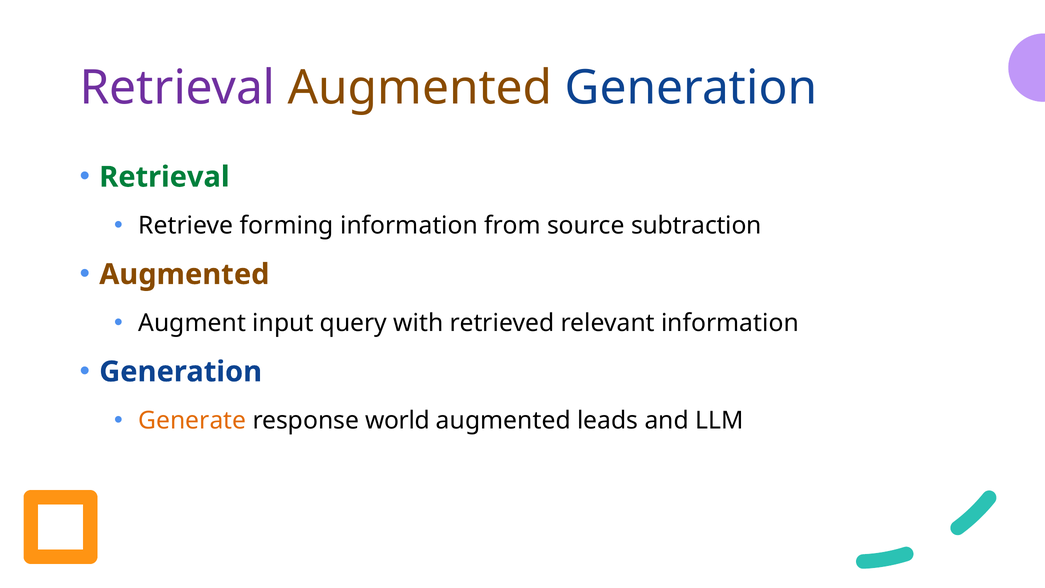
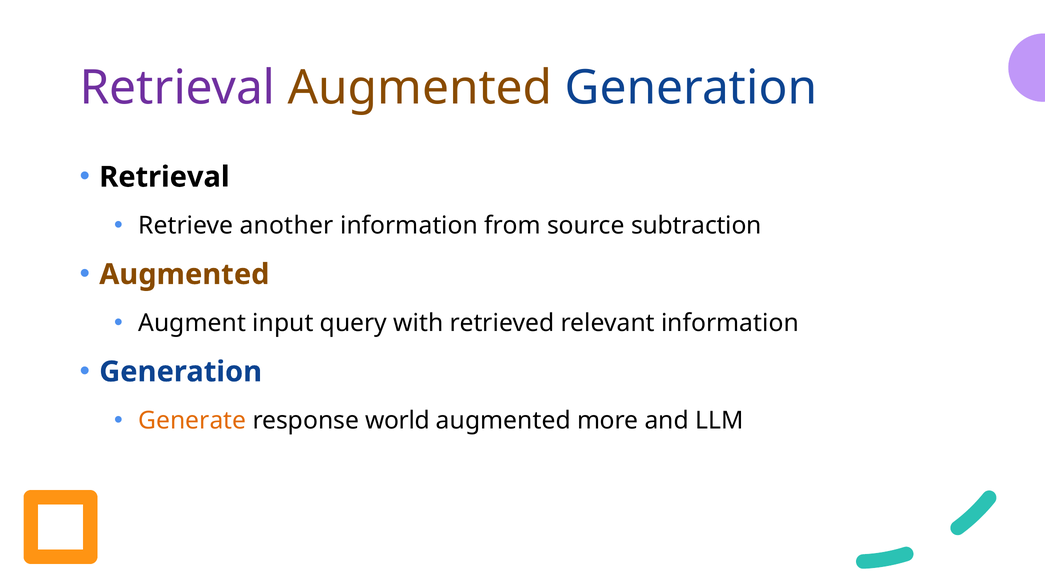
Retrieval at (164, 177) colour: green -> black
forming: forming -> another
leads: leads -> more
